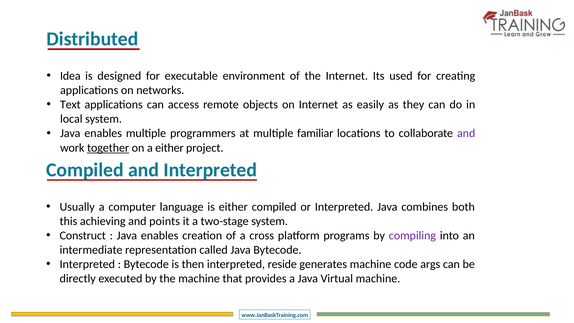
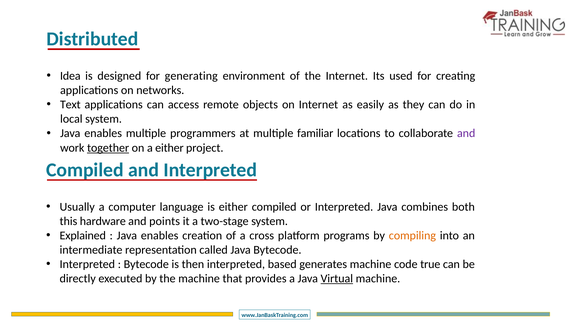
executable: executable -> generating
achieving: achieving -> hardware
Construct: Construct -> Explained
compiling colour: purple -> orange
reside: reside -> based
args: args -> true
Virtual underline: none -> present
